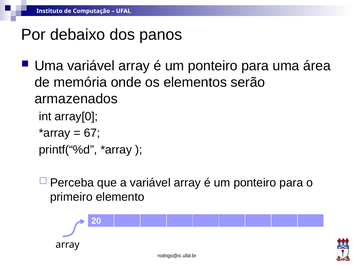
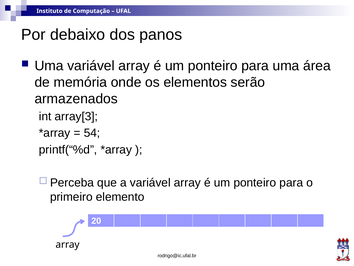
array[0: array[0 -> array[3
67: 67 -> 54
